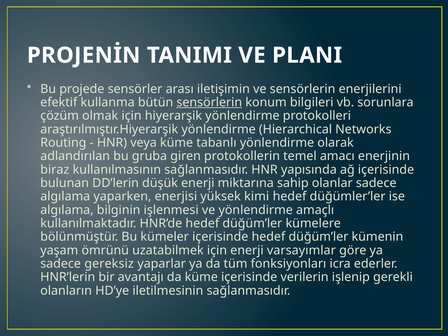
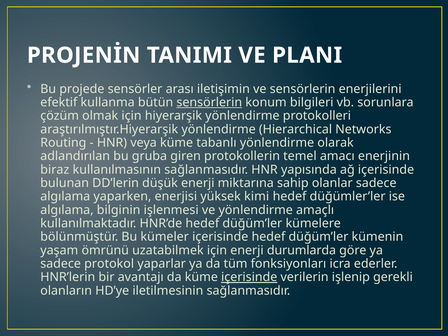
varsayımlar: varsayımlar -> durumlarda
gereksiz: gereksiz -> protokol
içerisinde at (249, 277) underline: none -> present
